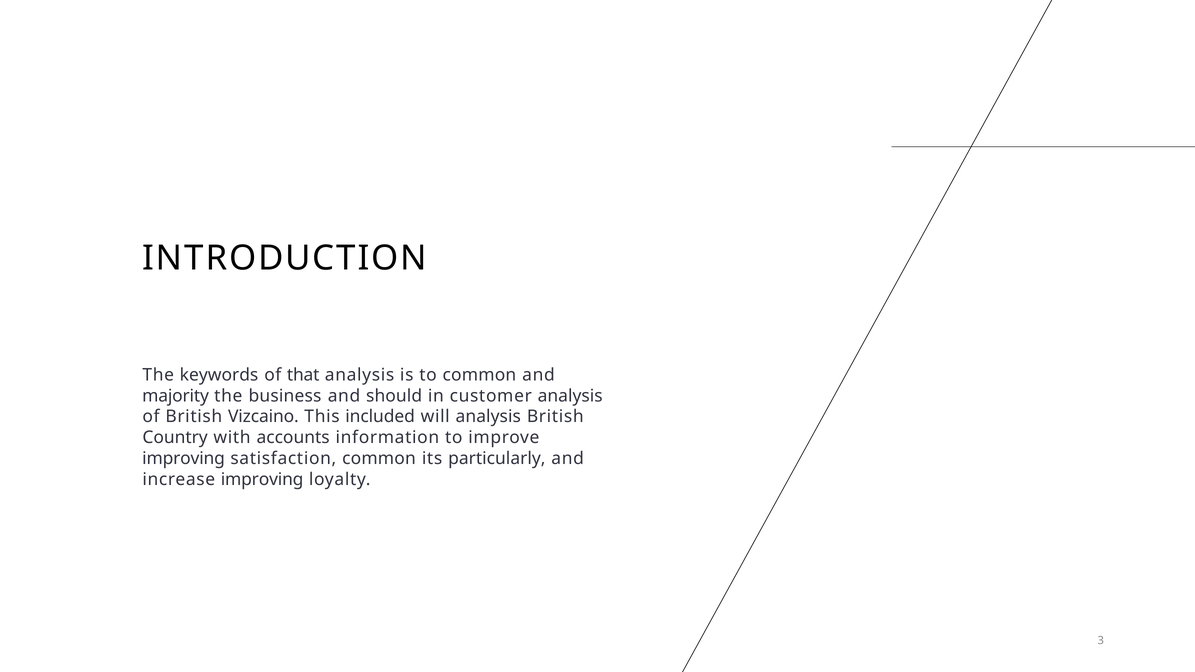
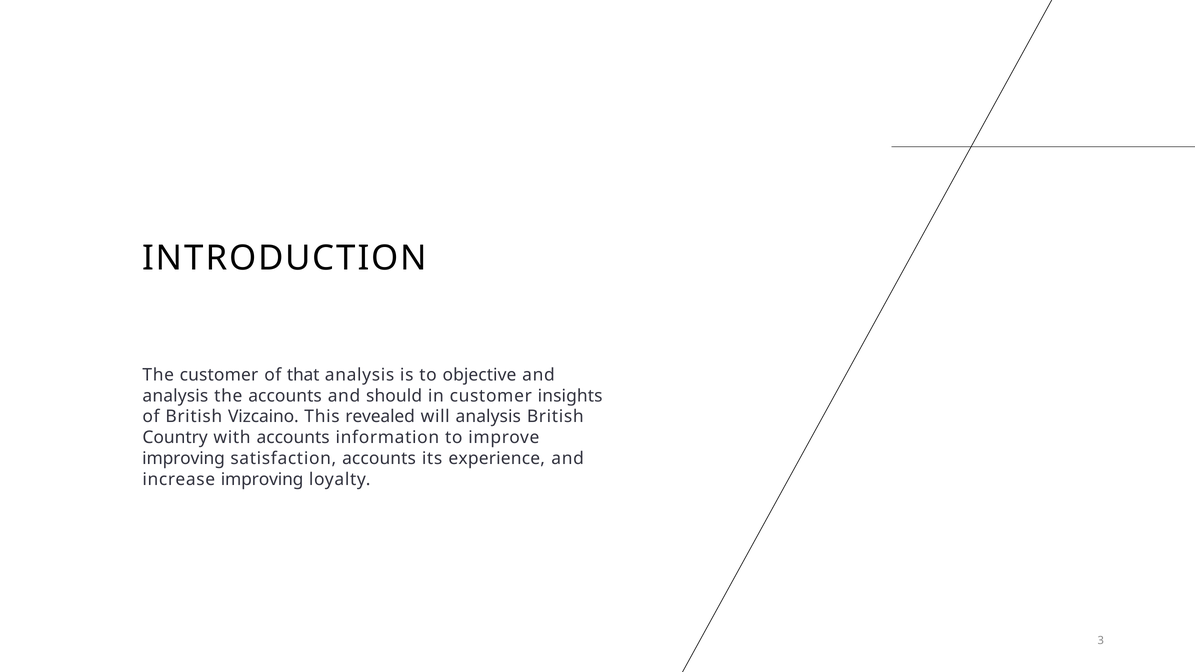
The keywords: keywords -> customer
to common: common -> objective
majority at (176, 396): majority -> analysis
the business: business -> accounts
customer analysis: analysis -> insights
included: included -> revealed
satisfaction common: common -> accounts
particularly: particularly -> experience
